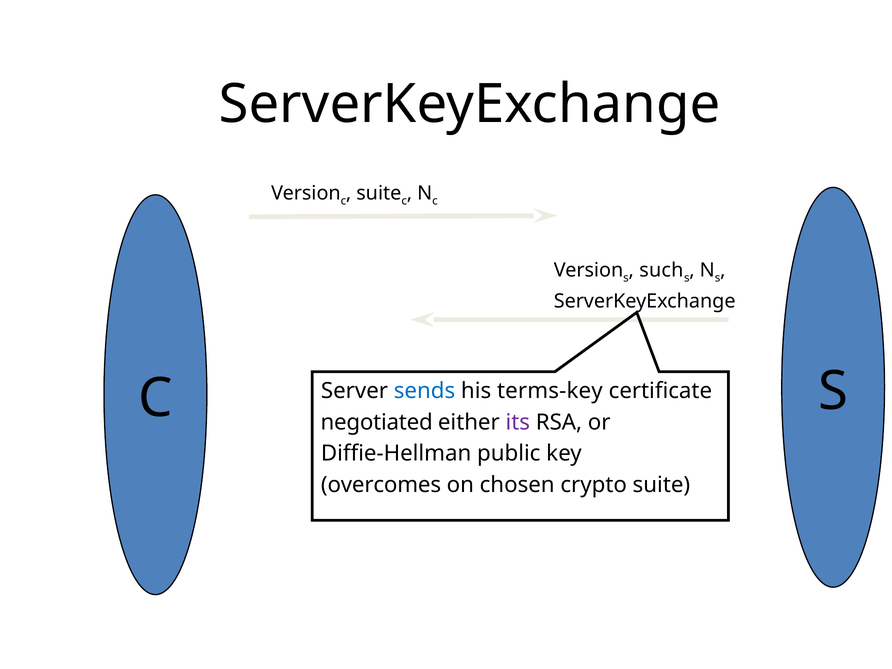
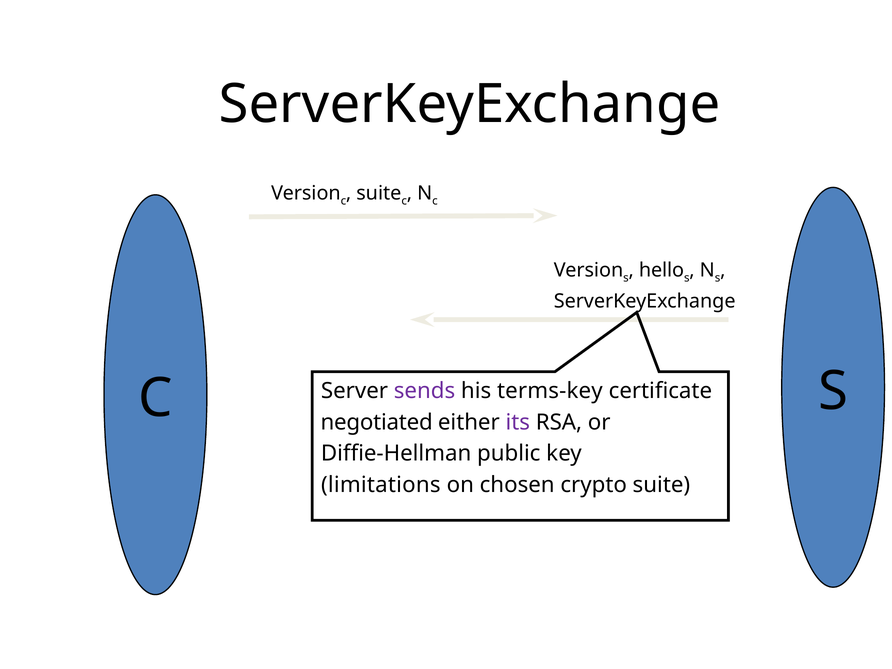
such: such -> hello
sends colour: blue -> purple
overcomes: overcomes -> limitations
